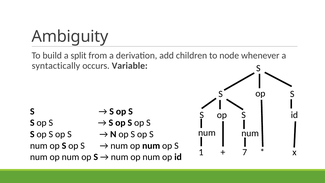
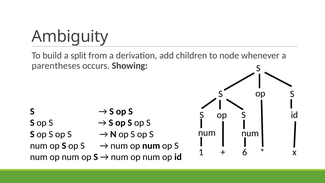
syntactically: syntactically -> parentheses
Variable: Variable -> Showing
7: 7 -> 6
